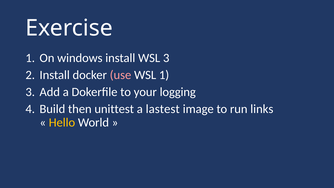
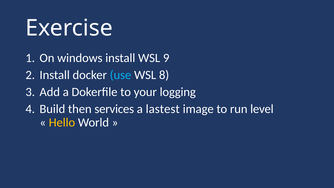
WSL 3: 3 -> 9
use colour: pink -> light blue
WSL 1: 1 -> 8
unittest: unittest -> services
links: links -> level
